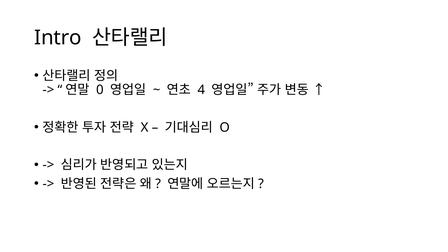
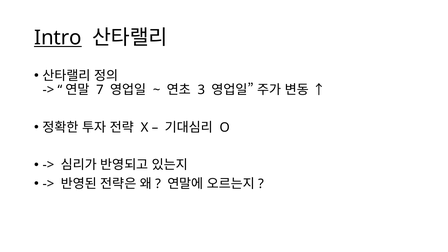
Intro underline: none -> present
0: 0 -> 7
4: 4 -> 3
